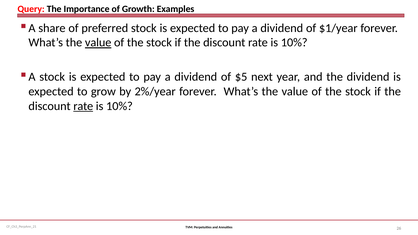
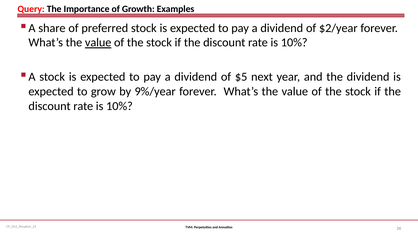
$1/year: $1/year -> $2/year
2%/year: 2%/year -> 9%/year
rate at (83, 106) underline: present -> none
